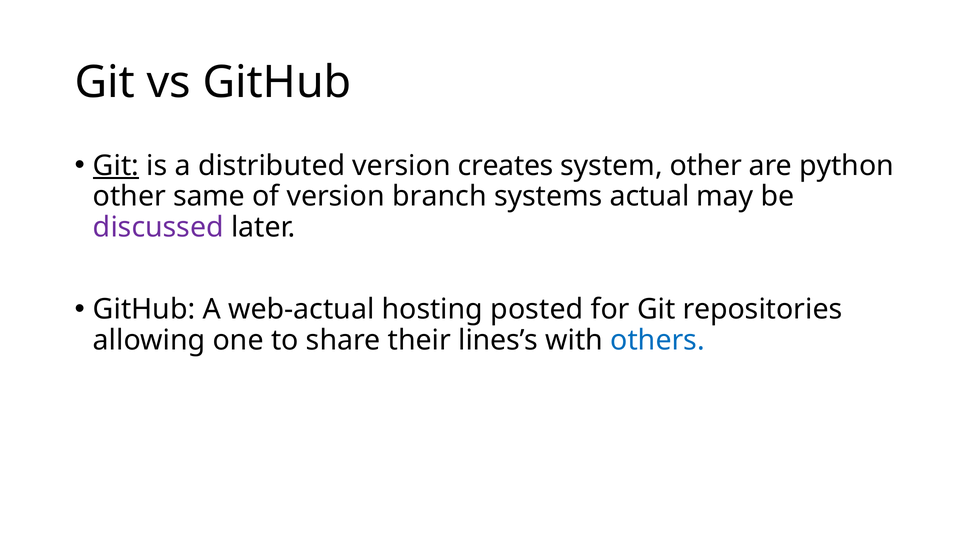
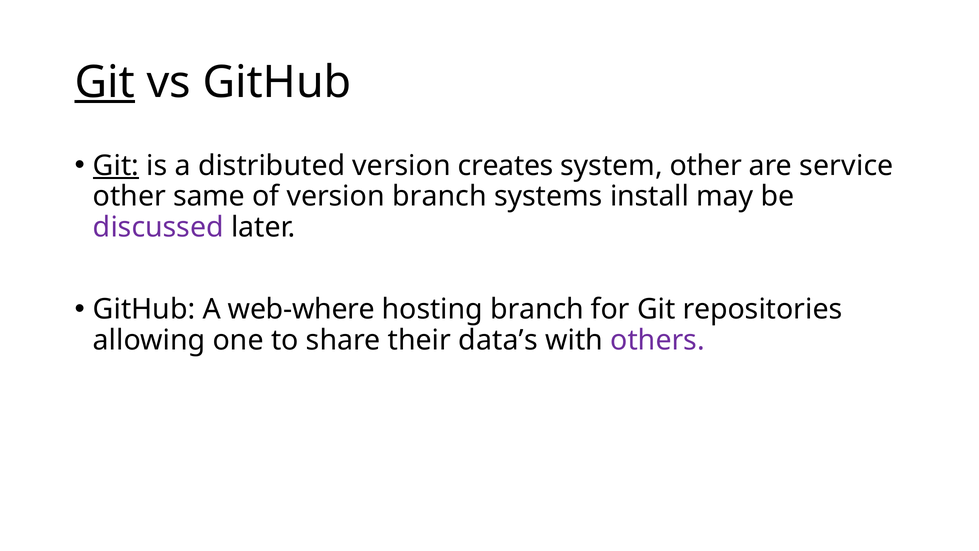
Git at (105, 82) underline: none -> present
python: python -> service
actual: actual -> install
web-actual: web-actual -> web-where
hosting posted: posted -> branch
lines’s: lines’s -> data’s
others colour: blue -> purple
